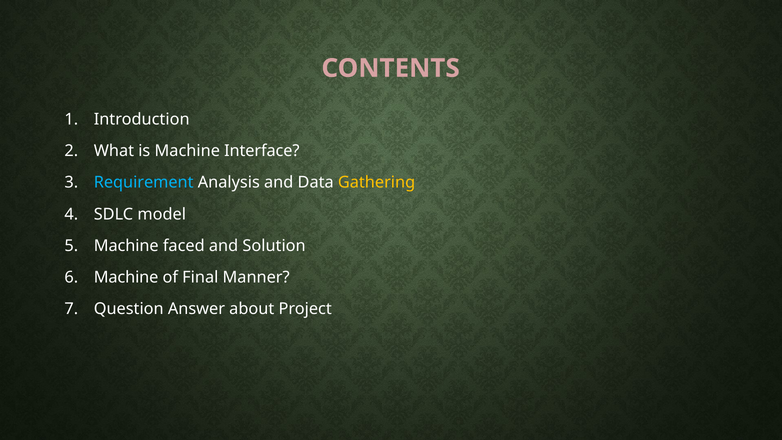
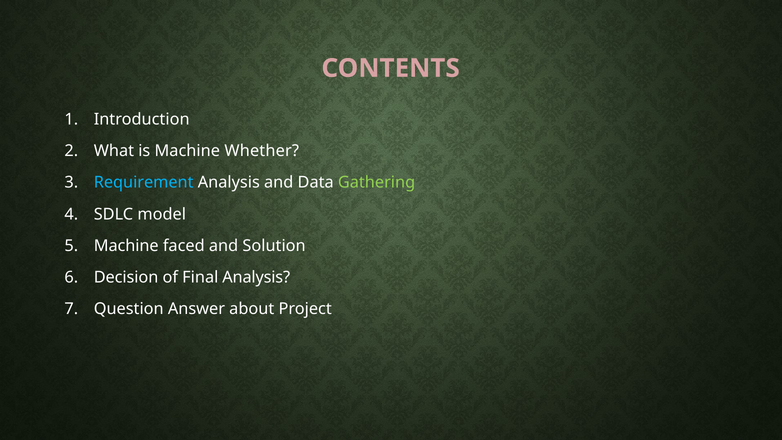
Interface: Interface -> Whether
Gathering colour: yellow -> light green
Machine at (126, 277): Machine -> Decision
Final Manner: Manner -> Analysis
